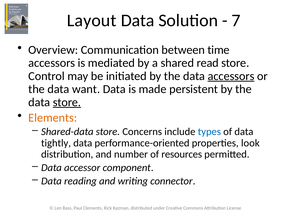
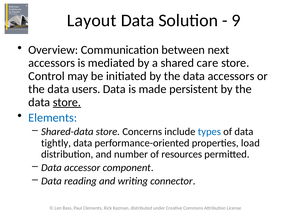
7: 7 -> 9
time: time -> next
read: read -> care
accessors at (231, 76) underline: present -> none
want: want -> users
Elements colour: orange -> blue
look: look -> load
